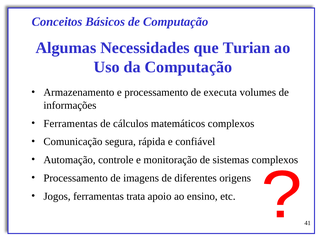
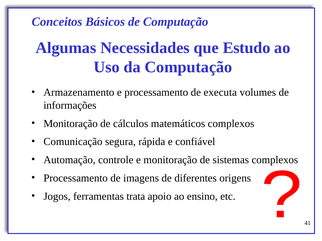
Turian: Turian -> Estudo
Ferramentas at (70, 124): Ferramentas -> Monitoração
